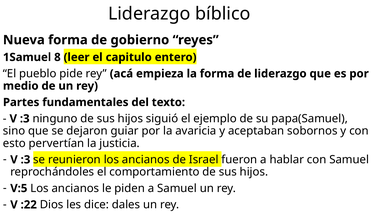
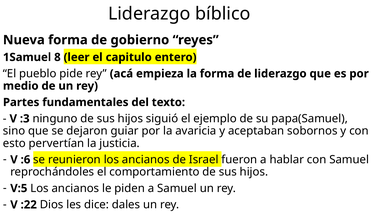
:3 at (25, 160): :3 -> :6
